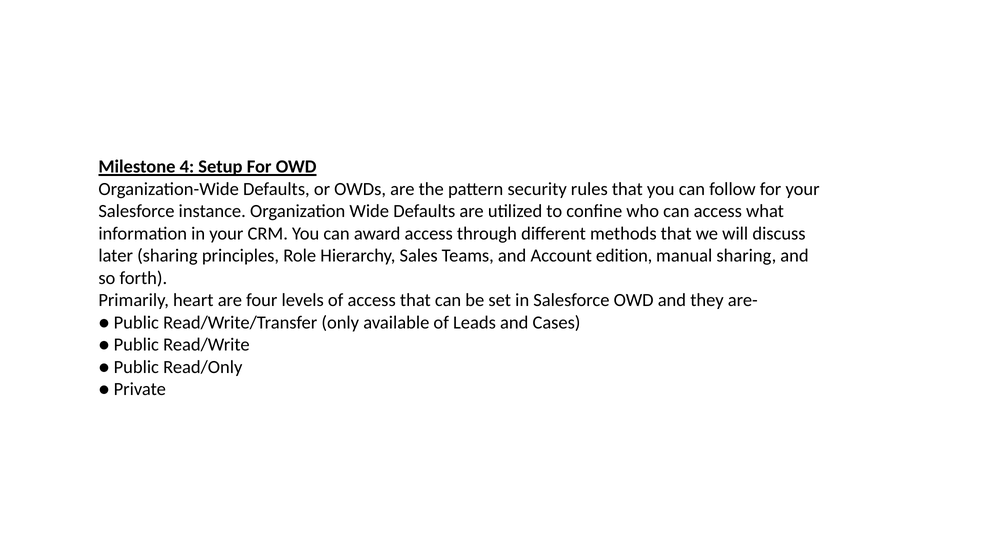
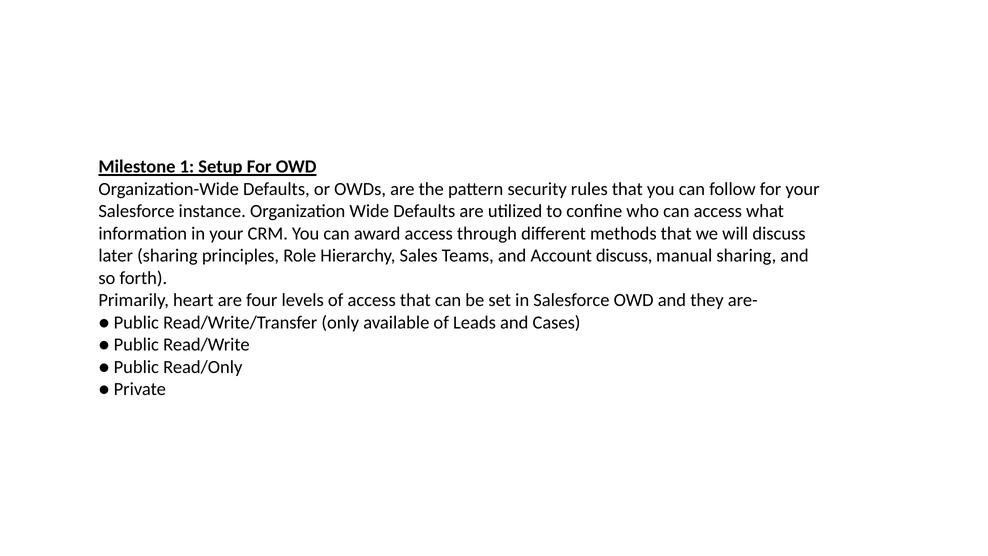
4: 4 -> 1
Account edition: edition -> discuss
